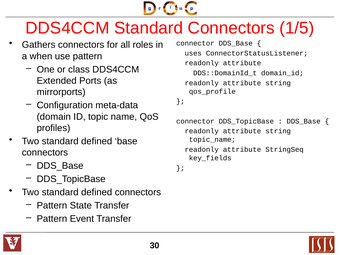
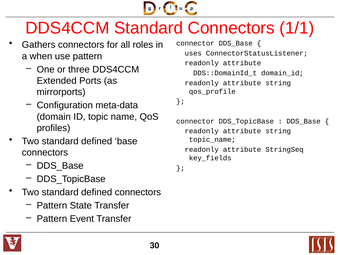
1/5: 1/5 -> 1/1
class: class -> three
